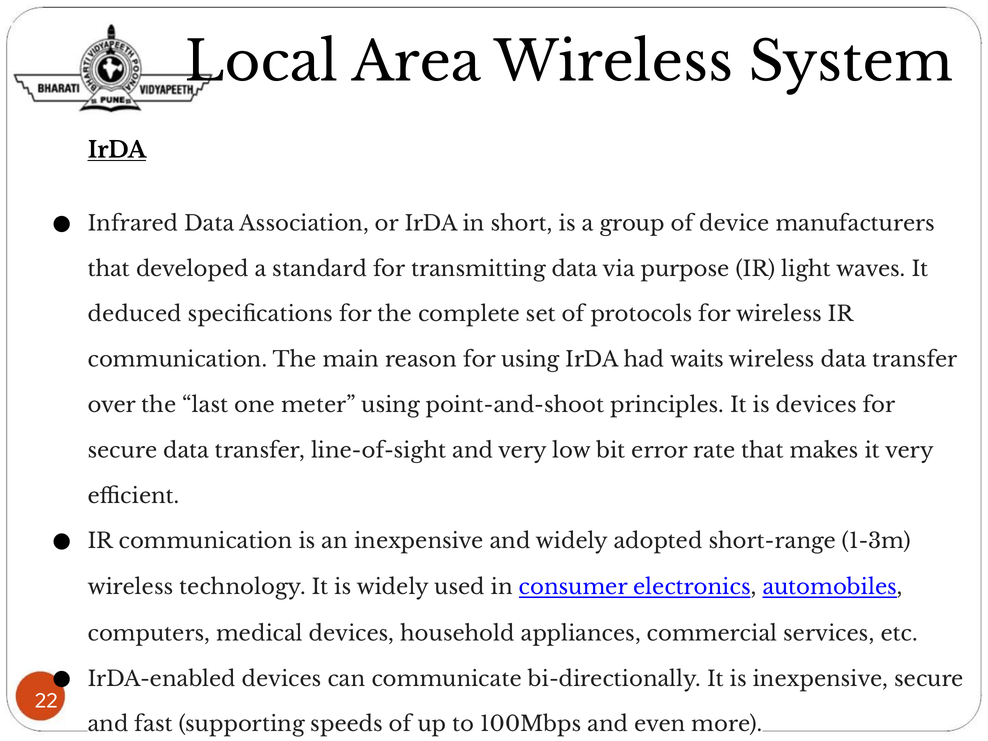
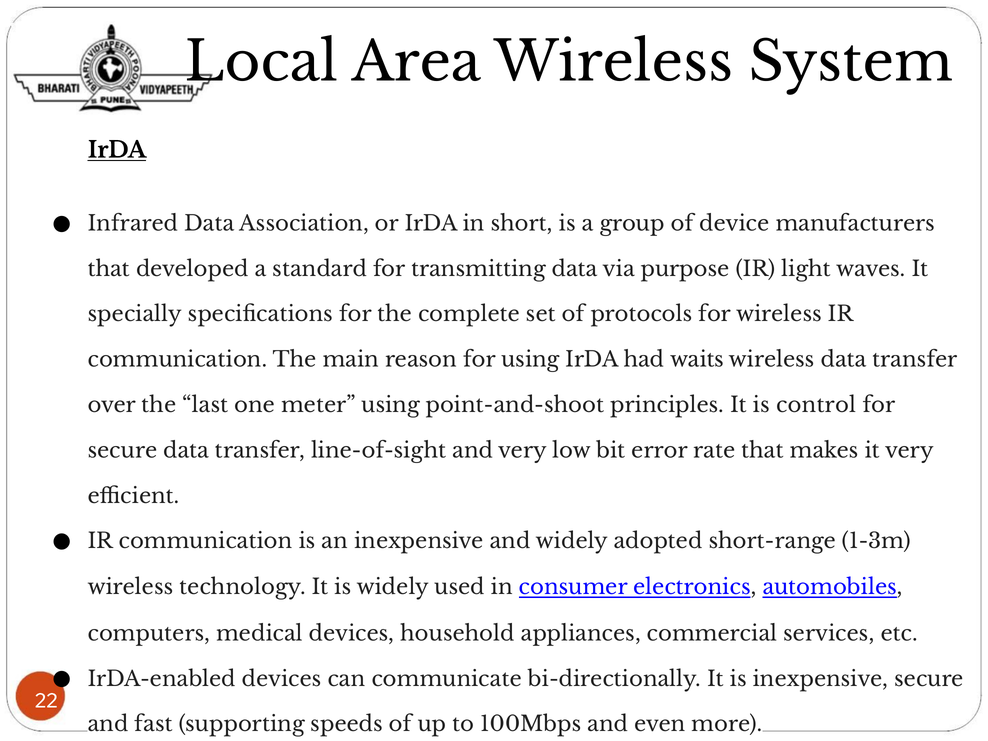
deduced: deduced -> specially
is devices: devices -> control
